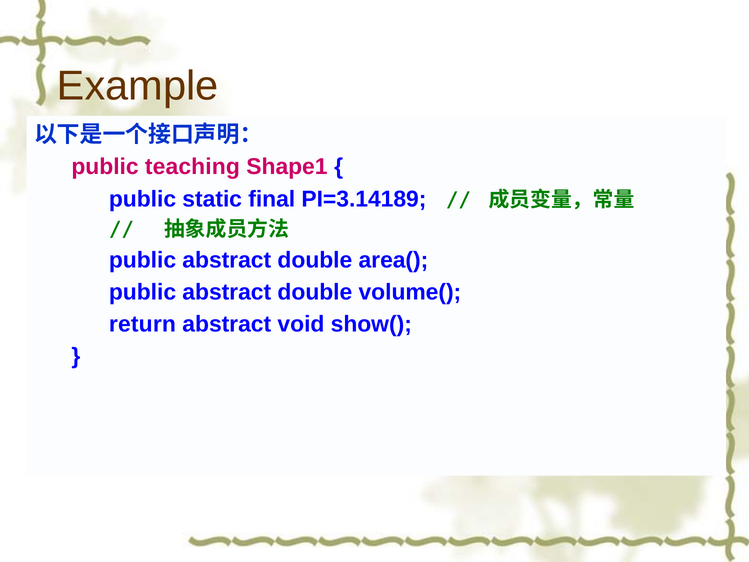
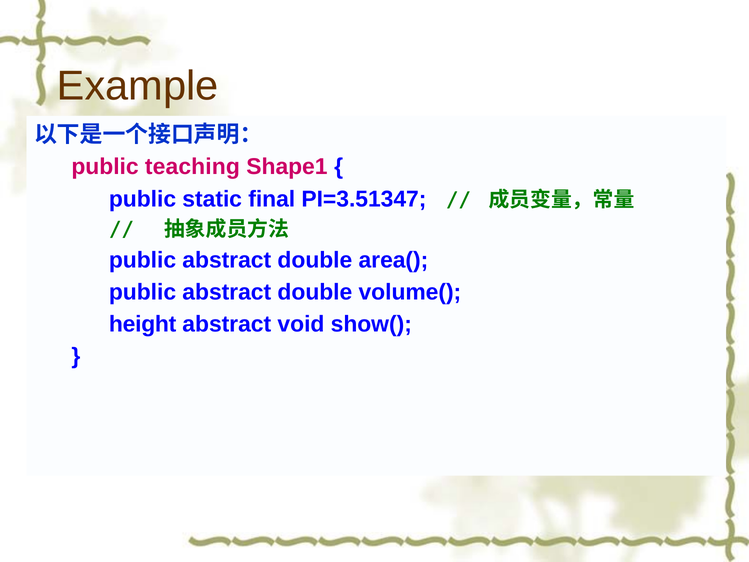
PI=3.14189: PI=3.14189 -> PI=3.51347
return: return -> height
